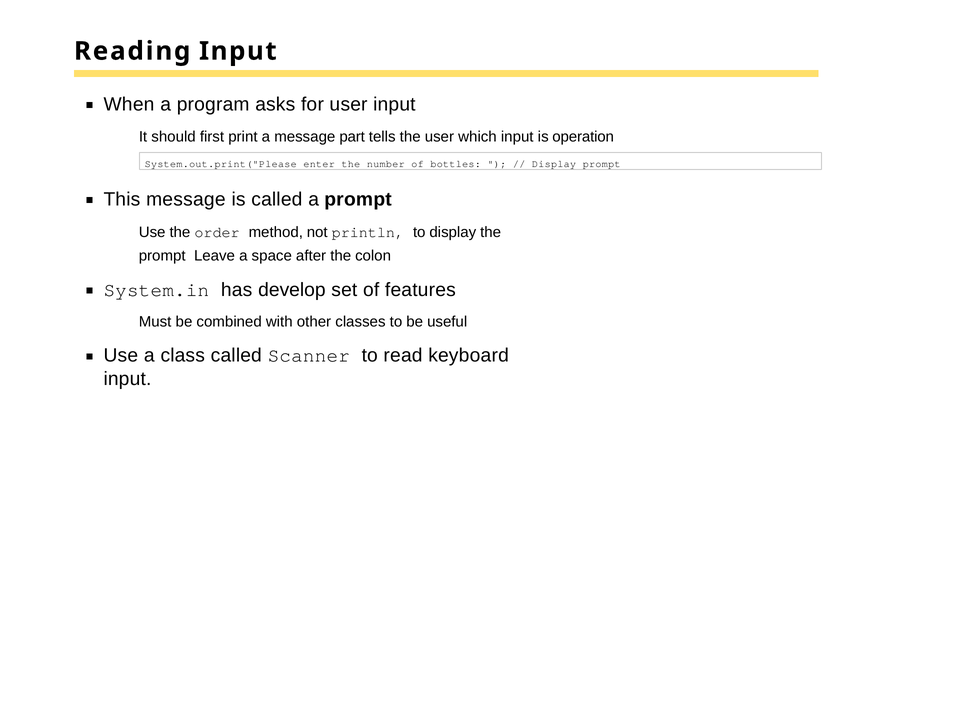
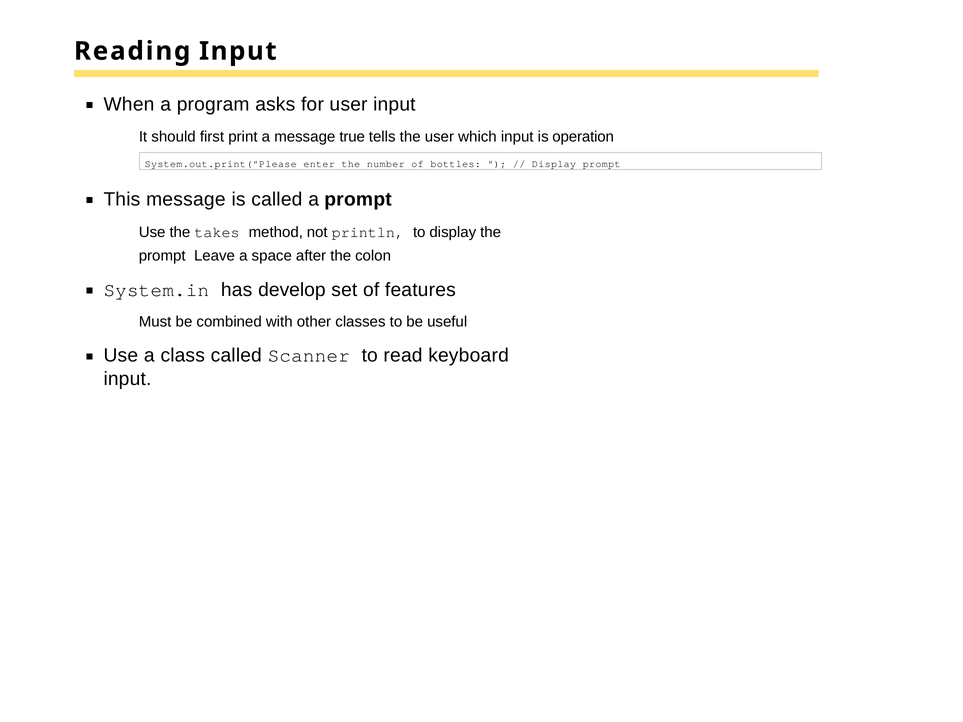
part: part -> true
order: order -> takes
